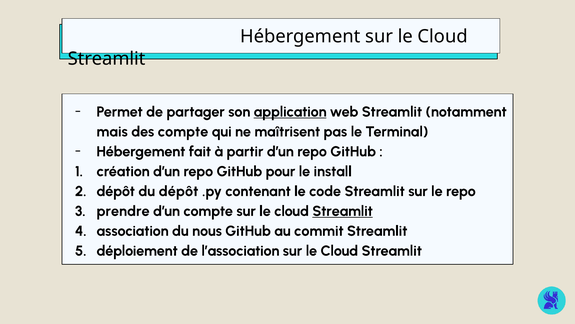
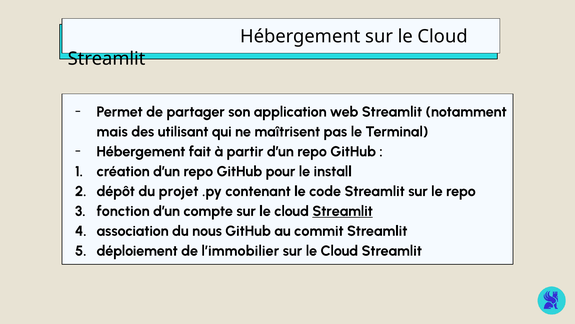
application underline: present -> none
des compte: compte -> utilisant
du dépôt: dépôt -> projet
prendre: prendre -> fonction
l’association: l’association -> l’immobilier
